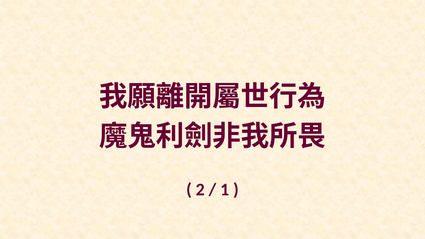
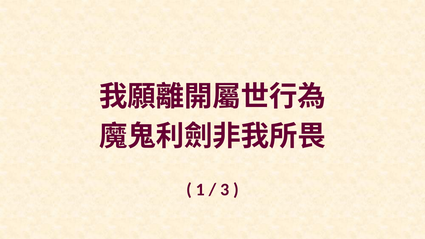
2: 2 -> 1
1: 1 -> 3
